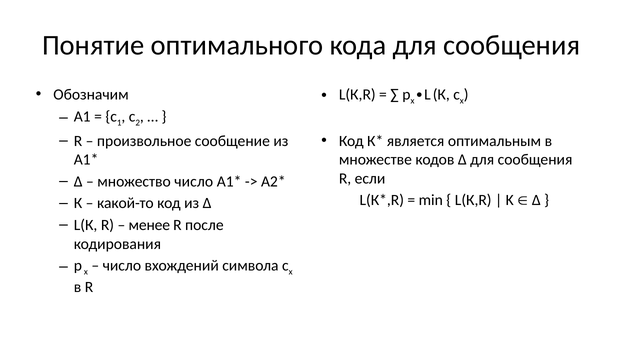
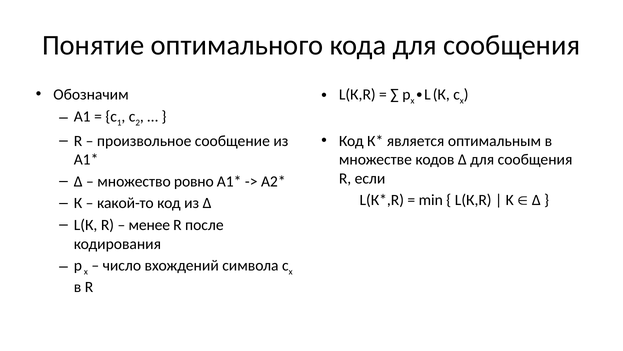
множество число: число -> ровно
